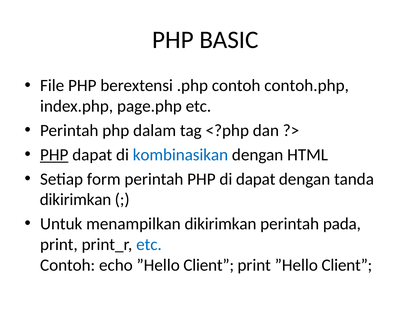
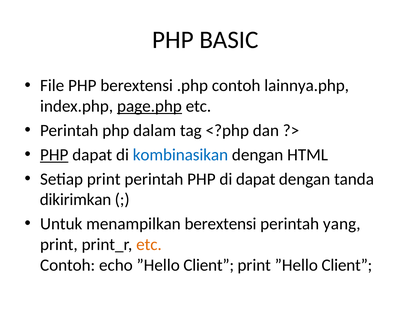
contoh.php: contoh.php -> lainnya.php
page.php underline: none -> present
Setiap form: form -> print
menampilkan dikirimkan: dikirimkan -> berextensi
pada: pada -> yang
etc at (149, 244) colour: blue -> orange
